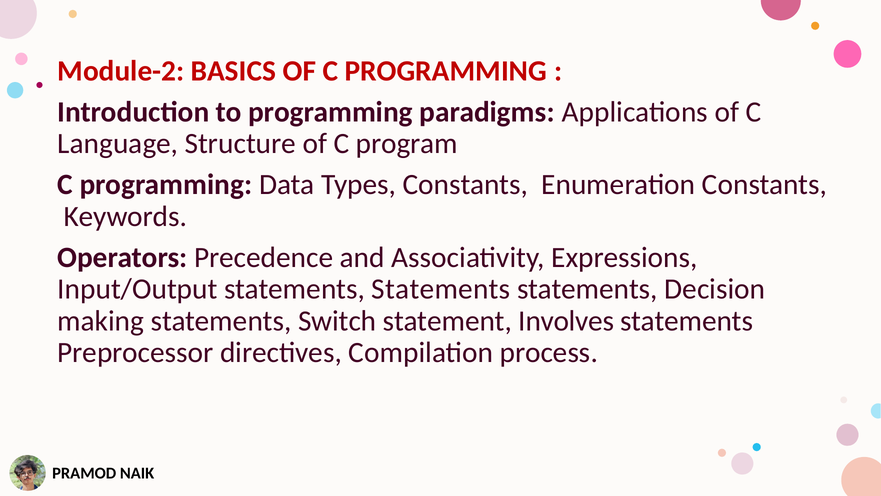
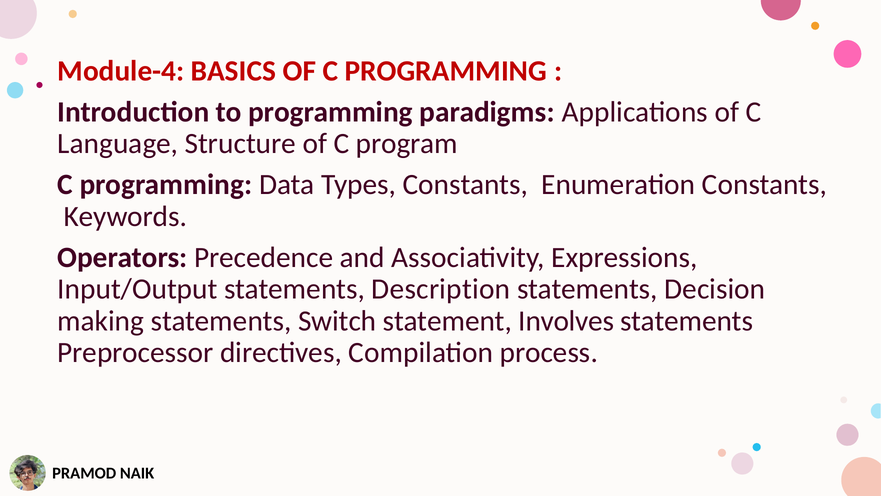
Module-2: Module-2 -> Module-4
Input/Output statements Statements: Statements -> Description
